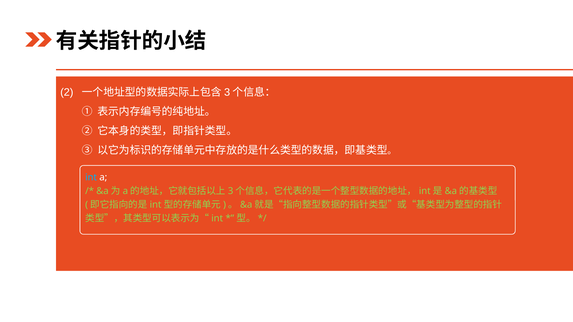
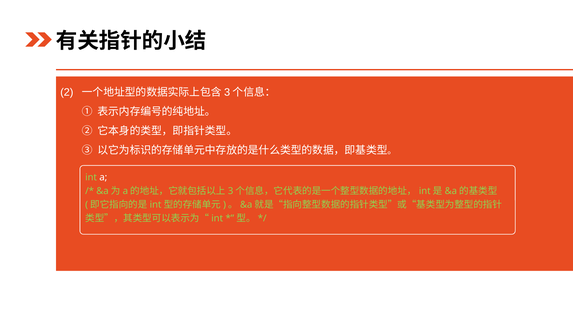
int colour: light blue -> light green
